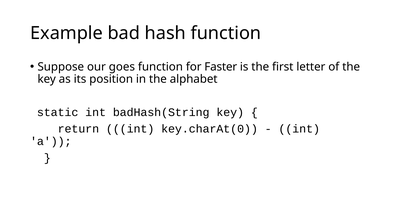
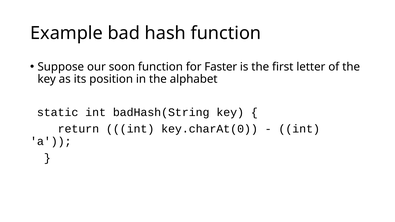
goes: goes -> soon
